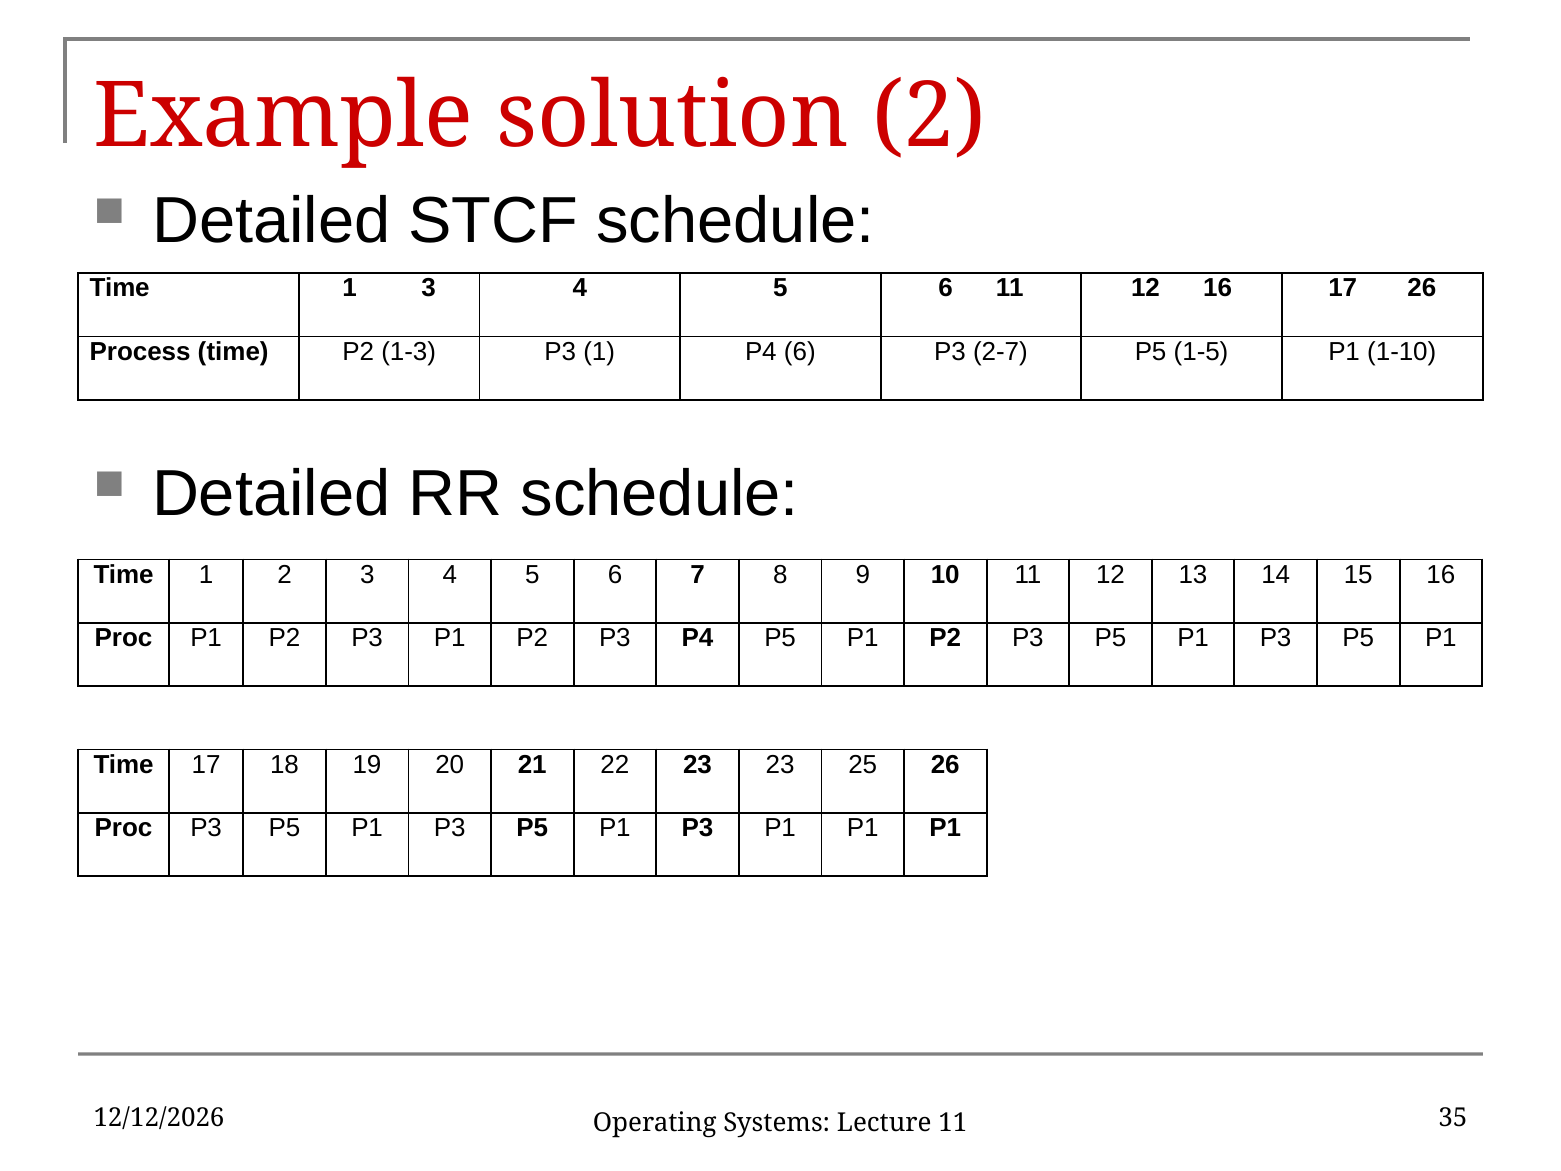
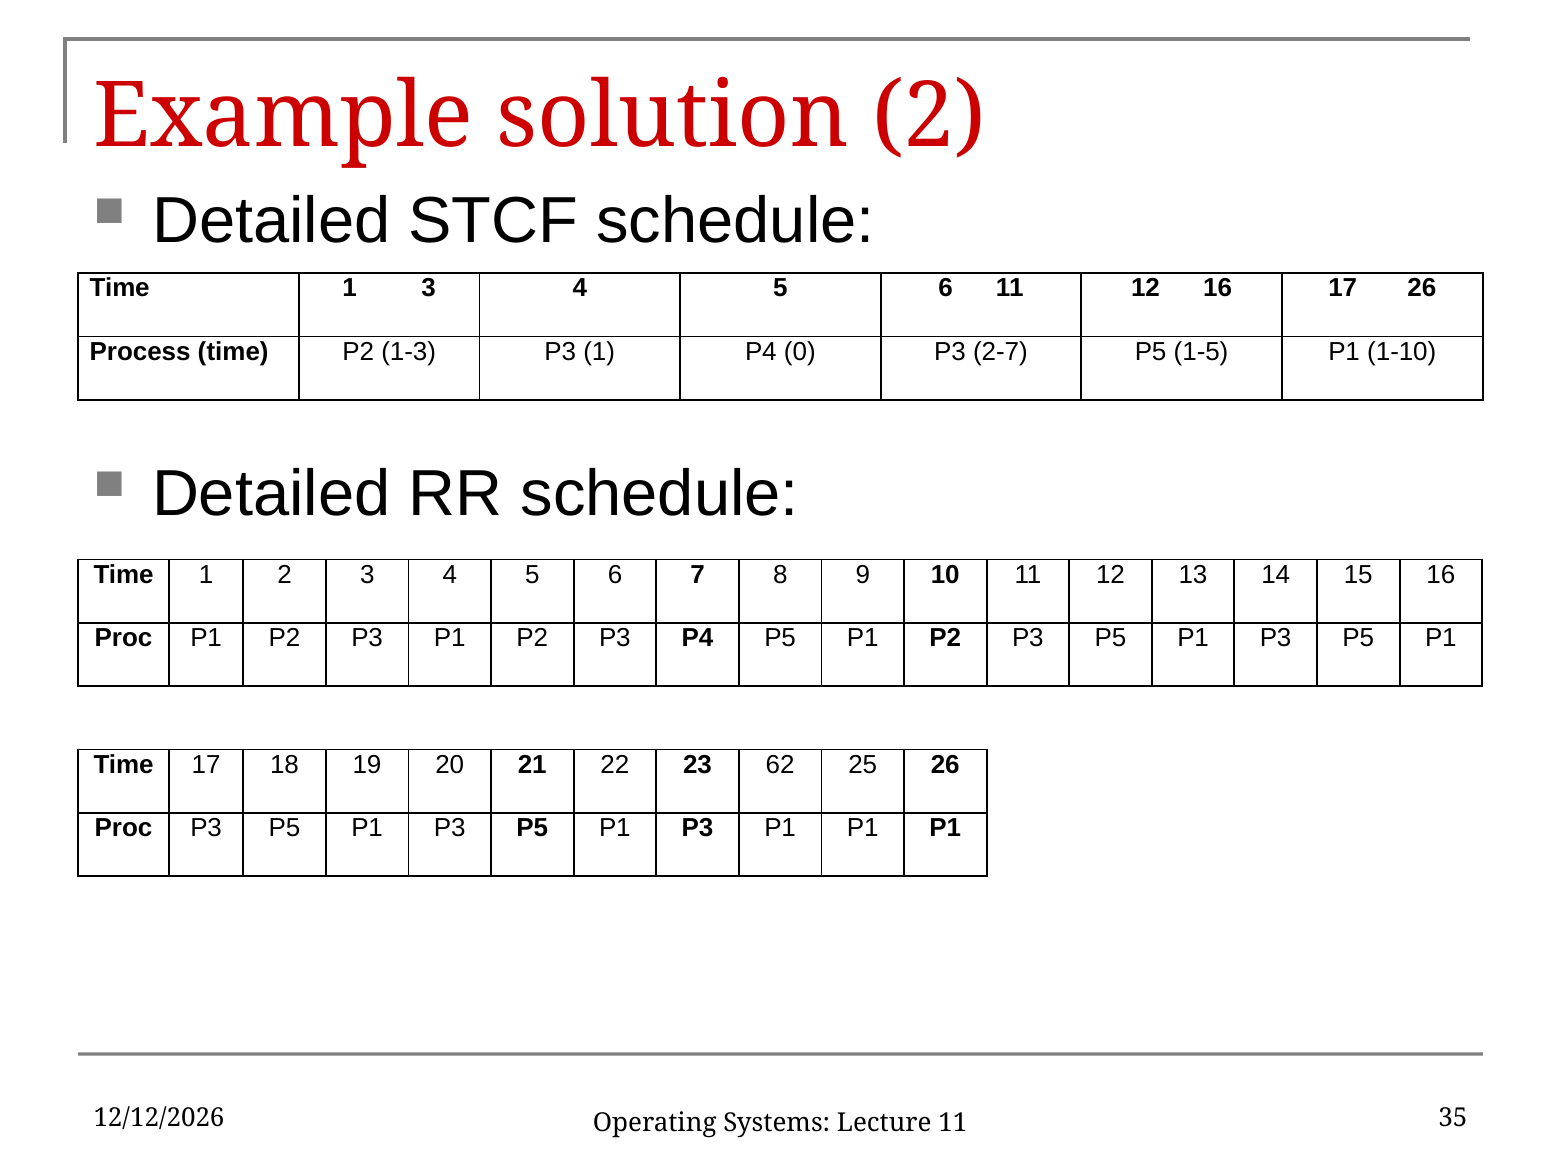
P4 6: 6 -> 0
23 23: 23 -> 62
